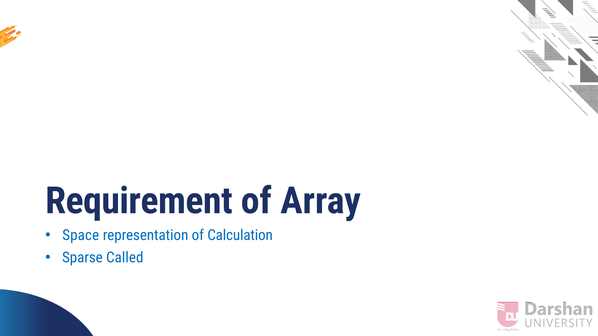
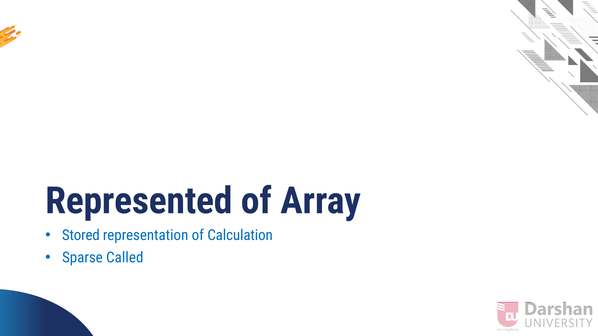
Requirement: Requirement -> Represented
Space: Space -> Stored
